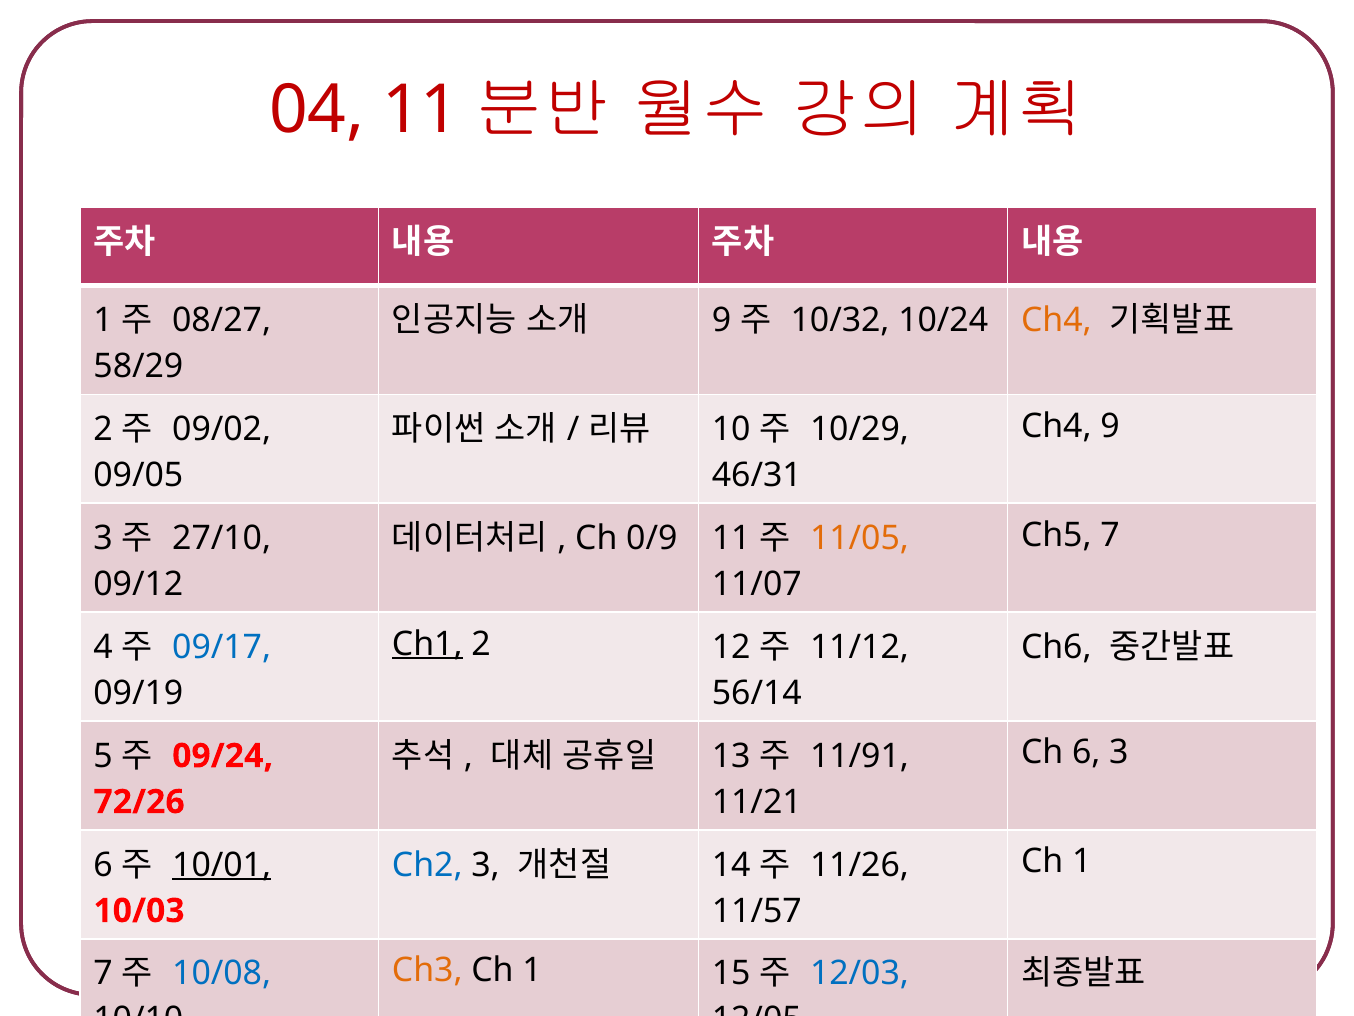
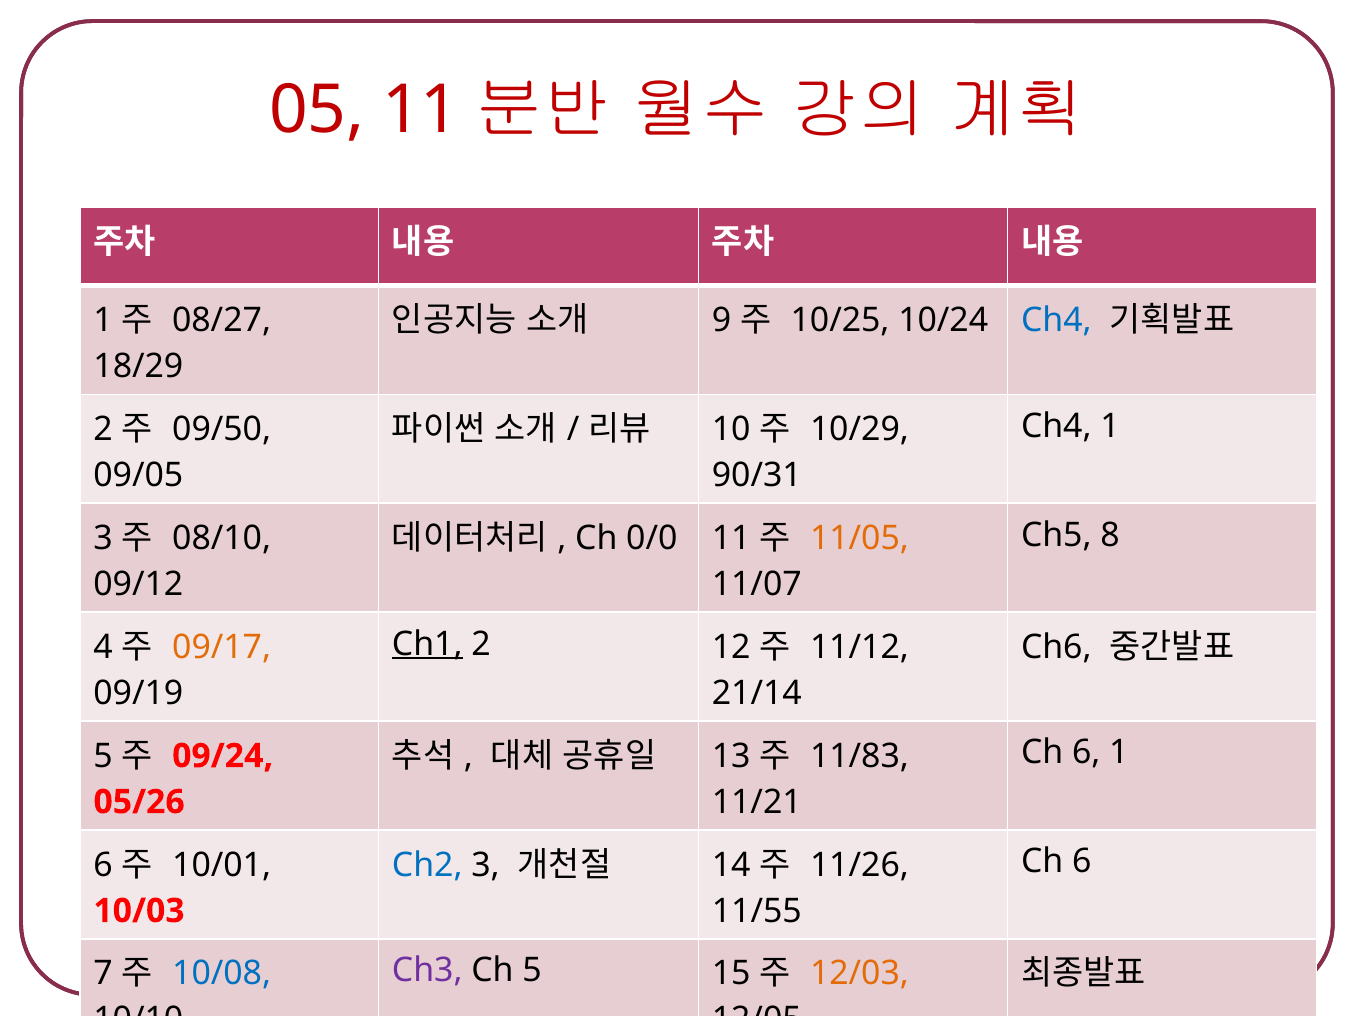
04: 04 -> 05
10/32: 10/32 -> 10/25
Ch4 at (1056, 320) colour: orange -> blue
58/29: 58/29 -> 18/29
Ch4 9: 9 -> 1
09/02: 09/02 -> 09/50
46/31: 46/31 -> 90/31
0/9: 0/9 -> 0/0
Ch5 7: 7 -> 8
27/10: 27/10 -> 08/10
09/17 colour: blue -> orange
56/14: 56/14 -> 21/14
11/91: 11/91 -> 11/83
6 3: 3 -> 1
72/26: 72/26 -> 05/26
1 at (1082, 861): 1 -> 6
10/01 underline: present -> none
11/57: 11/57 -> 11/55
Ch3 colour: orange -> purple
1 at (532, 970): 1 -> 5
12/03 colour: blue -> orange
